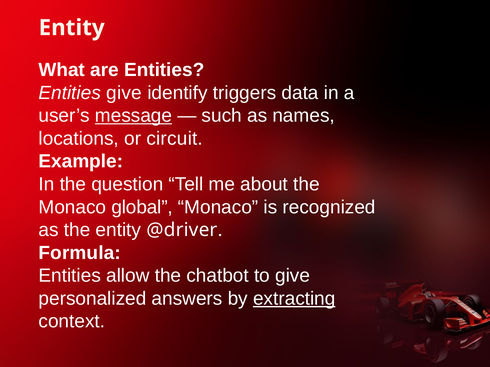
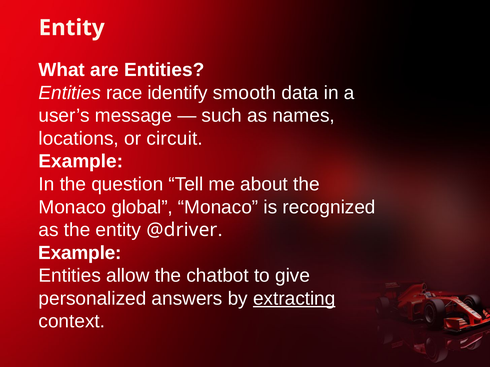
Entities give: give -> race
triggers: triggers -> smooth
message underline: present -> none
Formula at (80, 253): Formula -> Example
